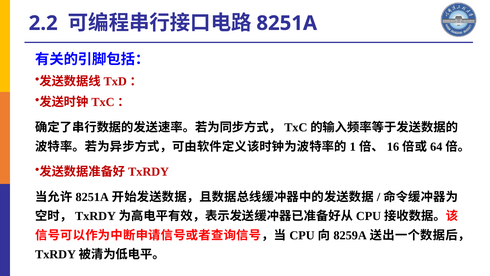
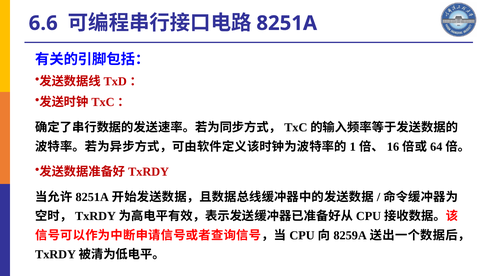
2.2: 2.2 -> 6.6
